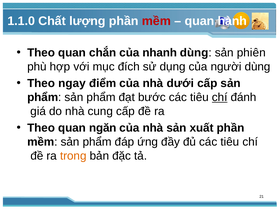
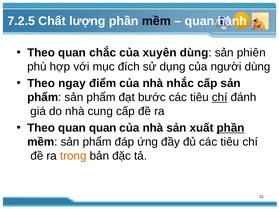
1.1.0: 1.1.0 -> 7.2.5
mềm at (156, 21) colour: red -> black
chắn: chắn -> chắc
nhanh: nhanh -> xuyên
dưới: dưới -> nhắc
quan ngăn: ngăn -> quan
phần at (231, 128) underline: none -> present
